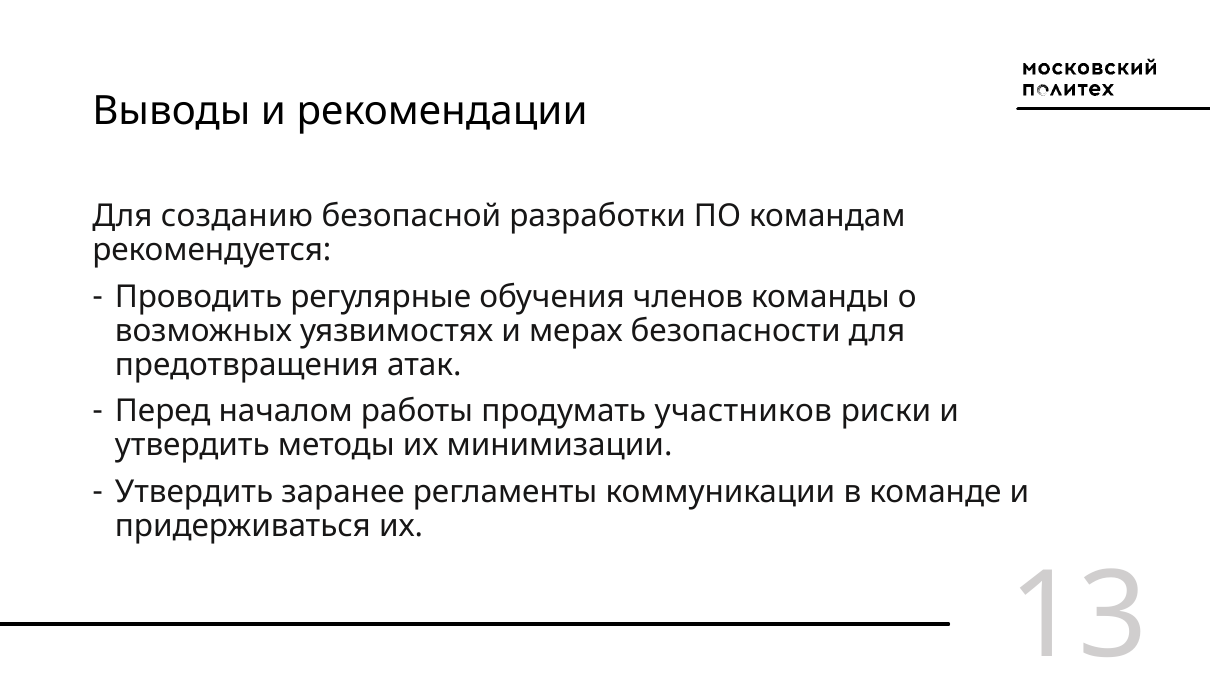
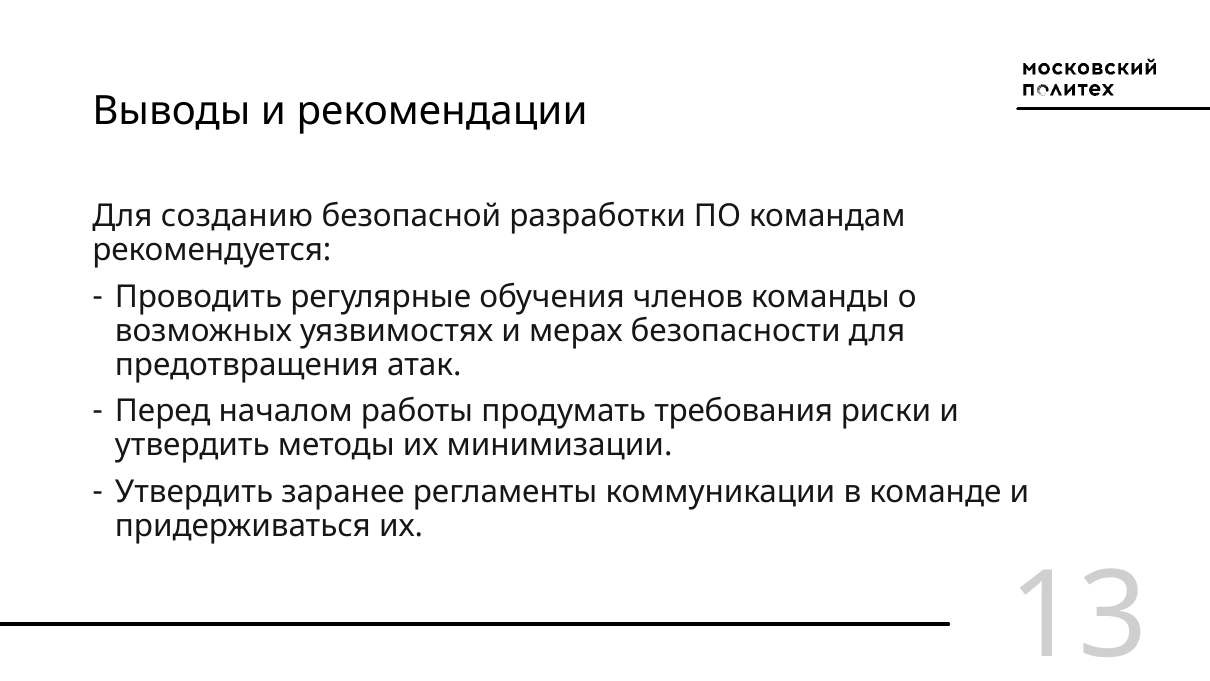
участников: участников -> требования
